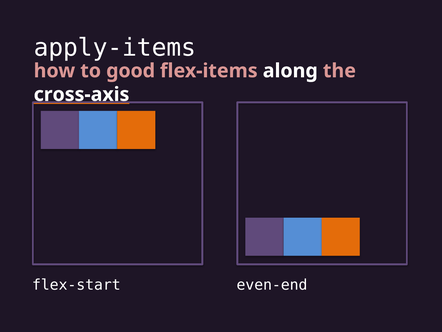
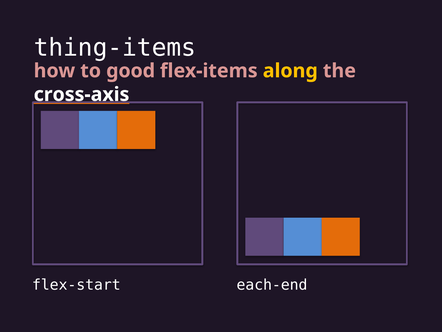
apply-items: apply-items -> thing-items
along colour: white -> yellow
even-end: even-end -> each-end
